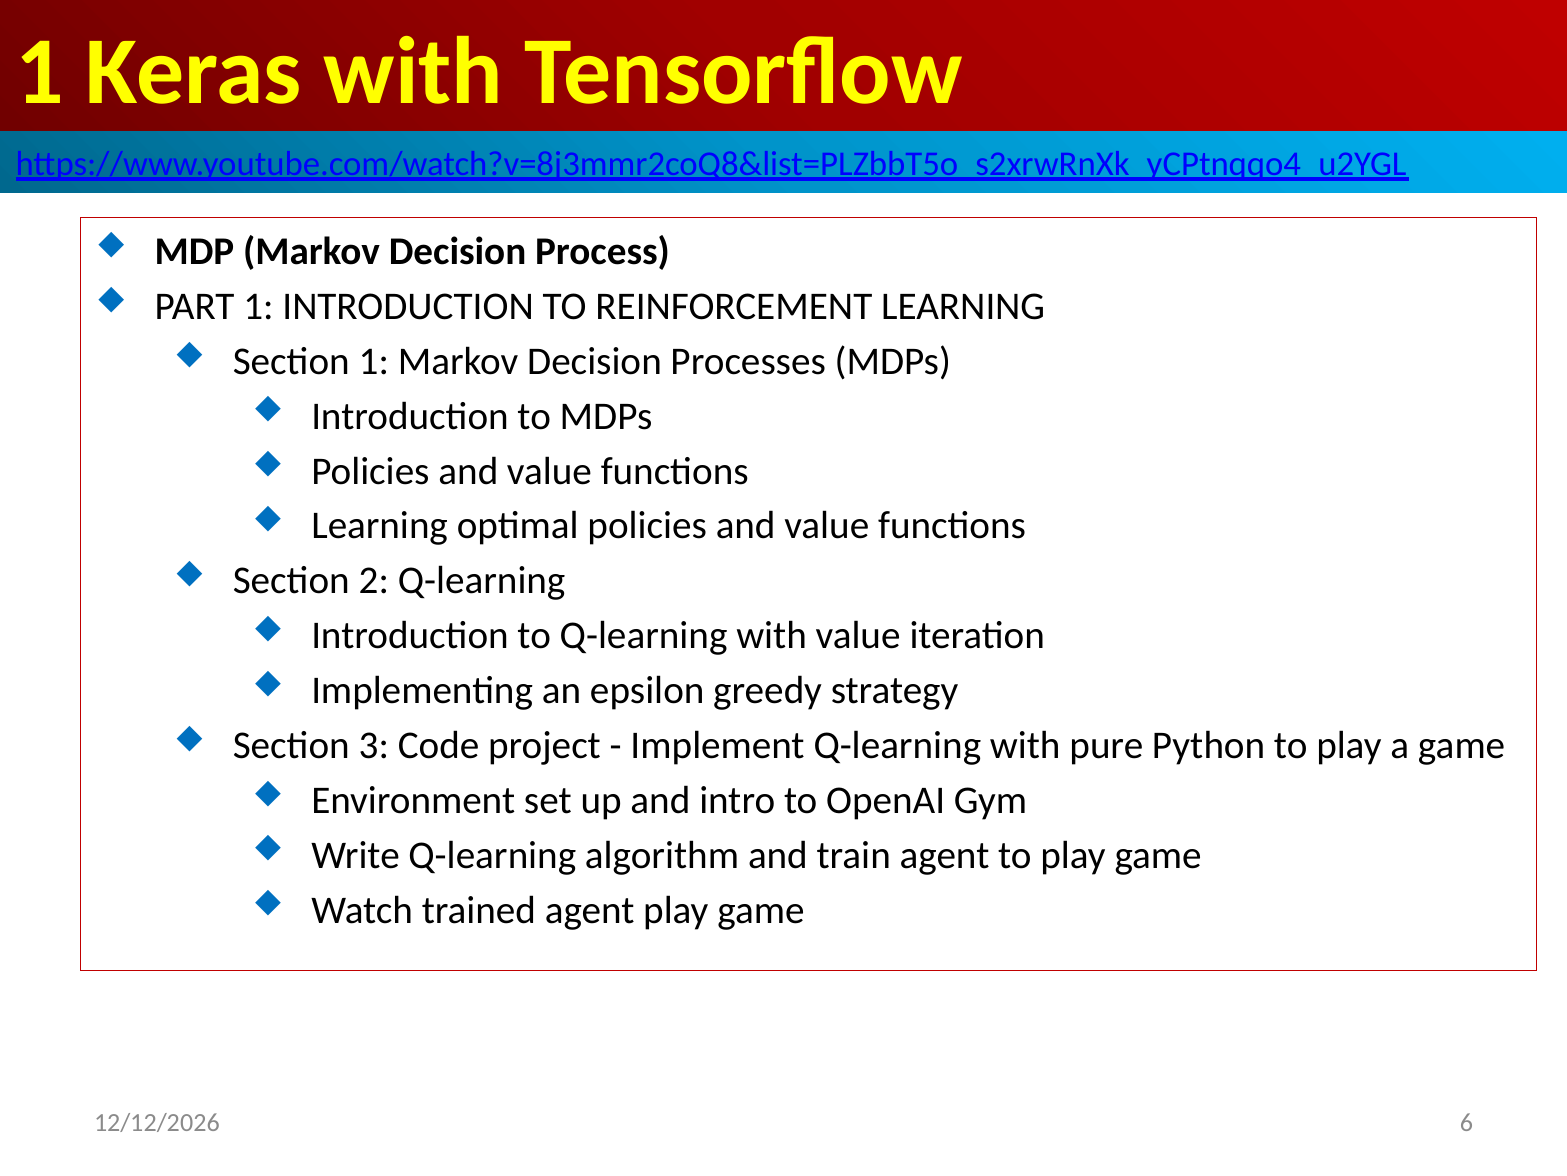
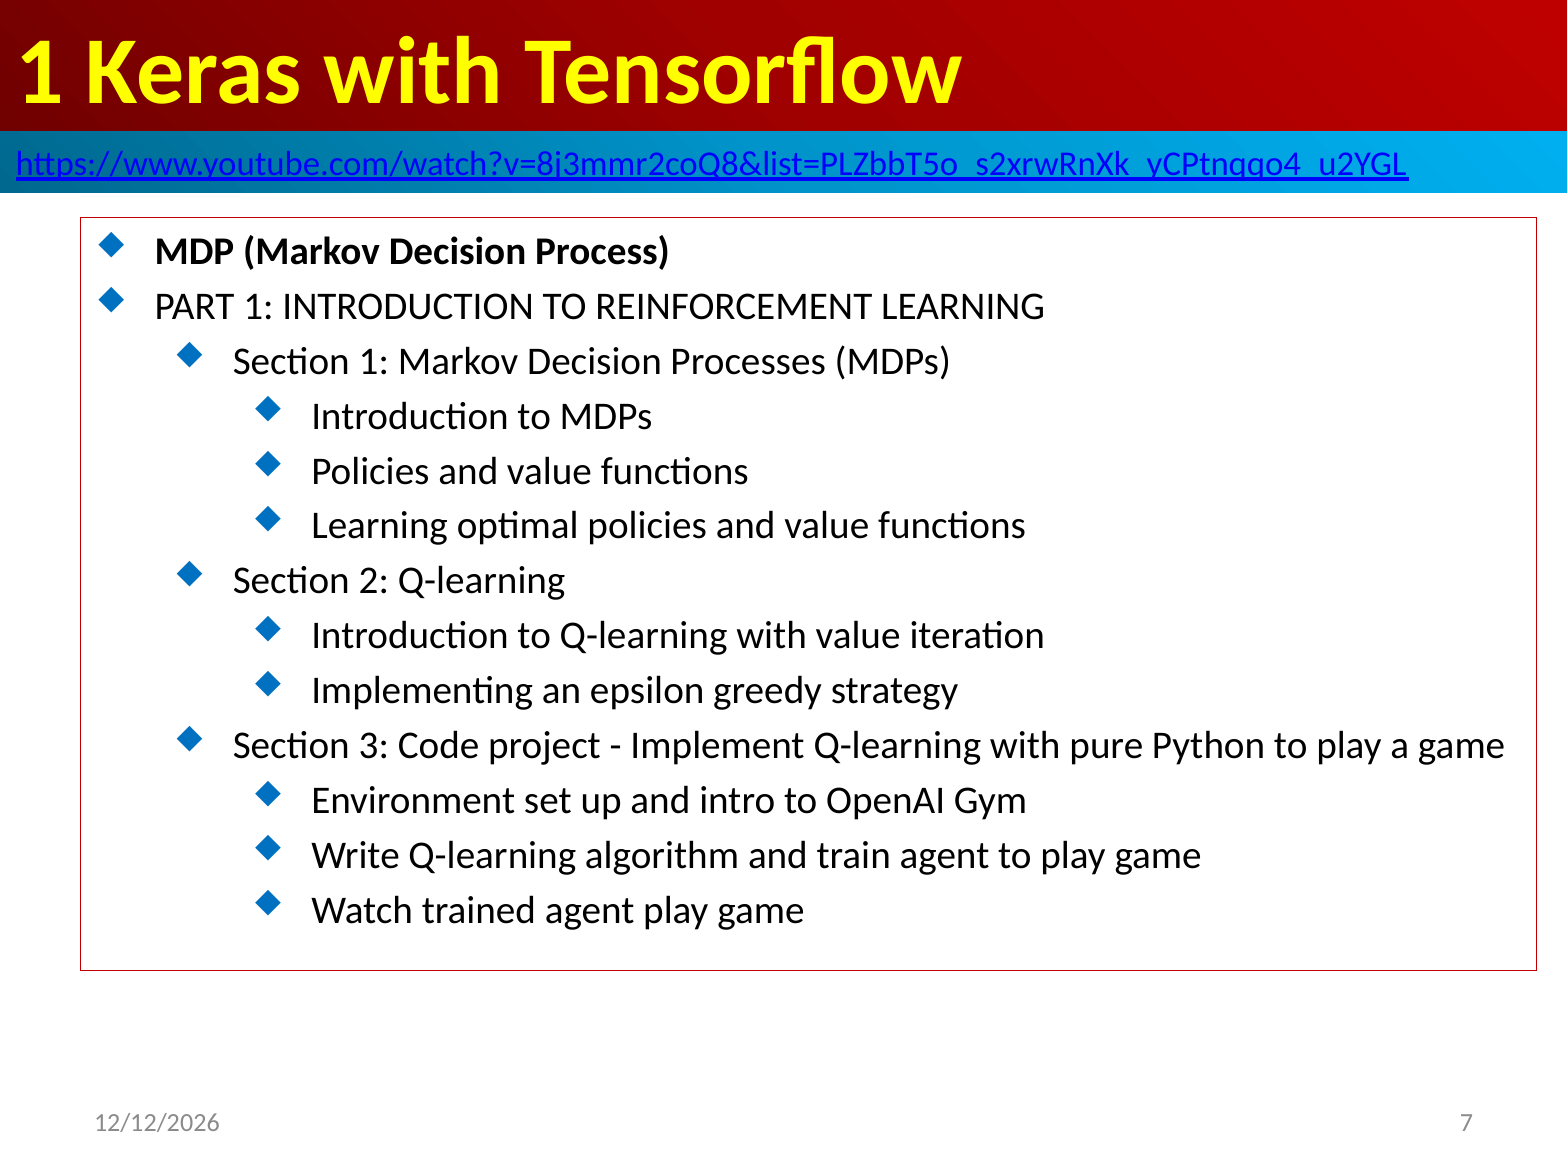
6: 6 -> 7
